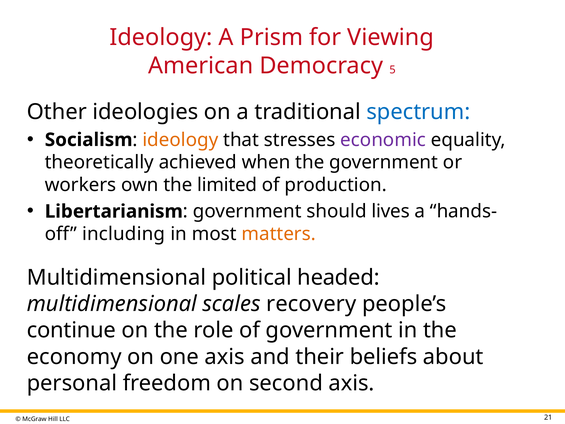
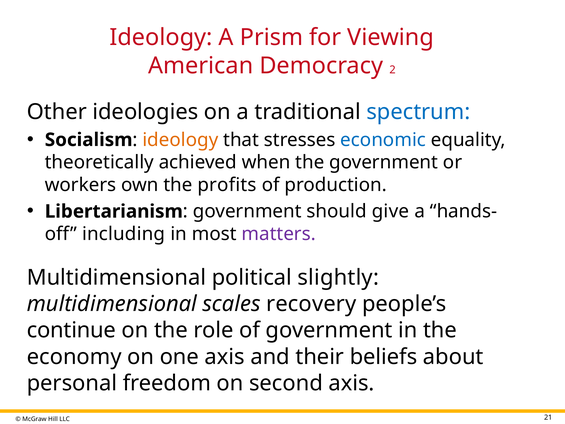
5: 5 -> 2
economic colour: purple -> blue
limited: limited -> profits
lives: lives -> give
matters colour: orange -> purple
headed: headed -> slightly
